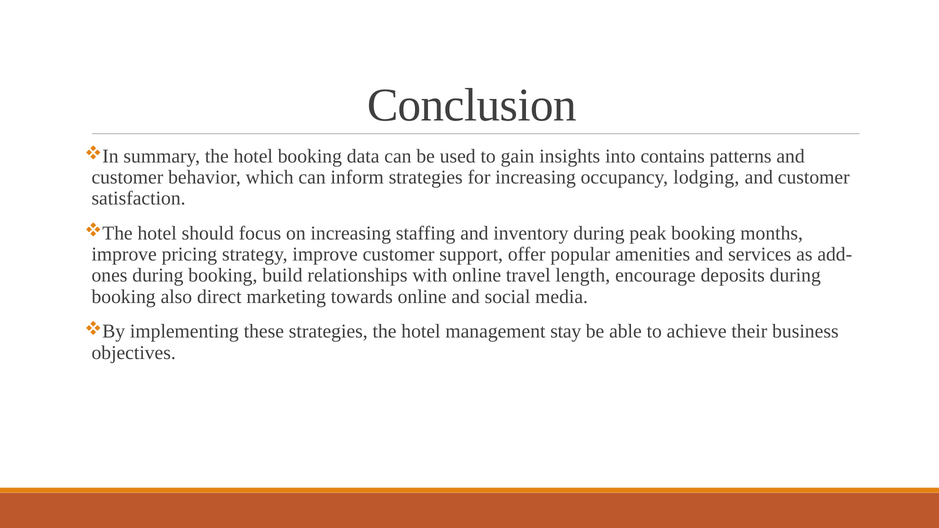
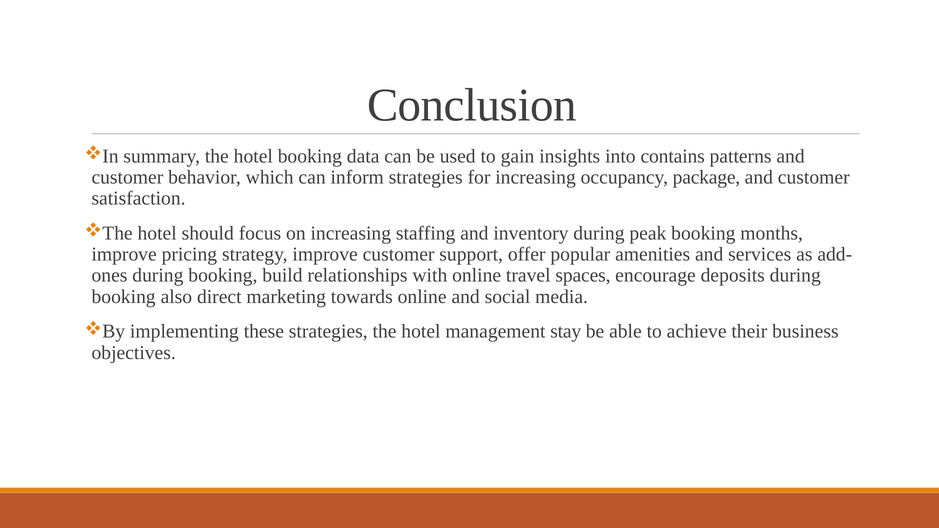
lodging: lodging -> package
length: length -> spaces
